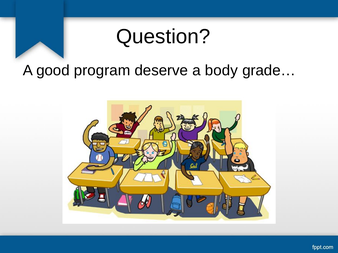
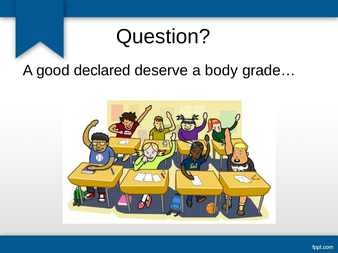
program: program -> declared
